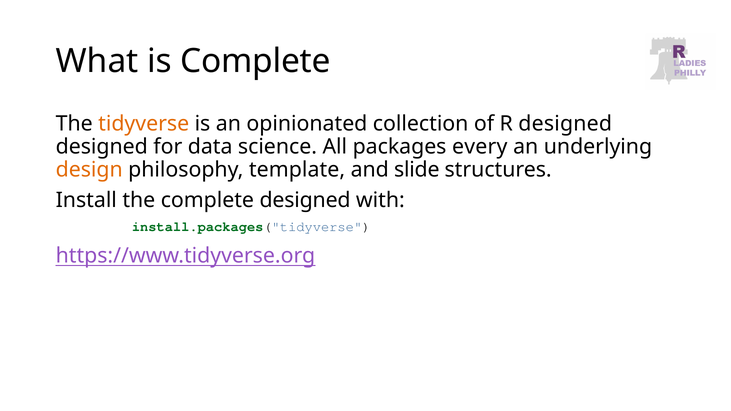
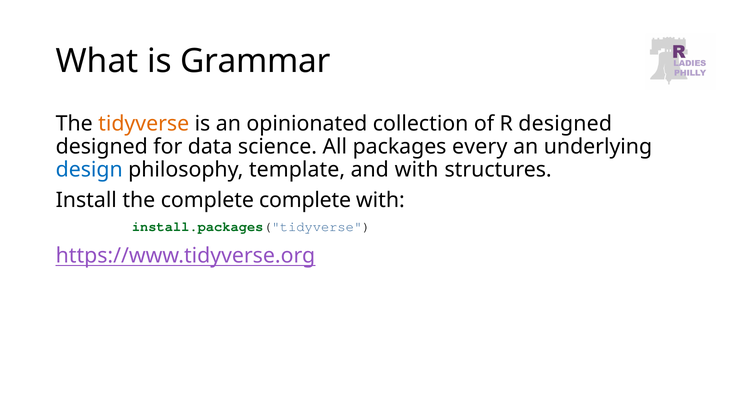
is Complete: Complete -> Grammar
design colour: orange -> blue
and slide: slide -> with
complete designed: designed -> complete
